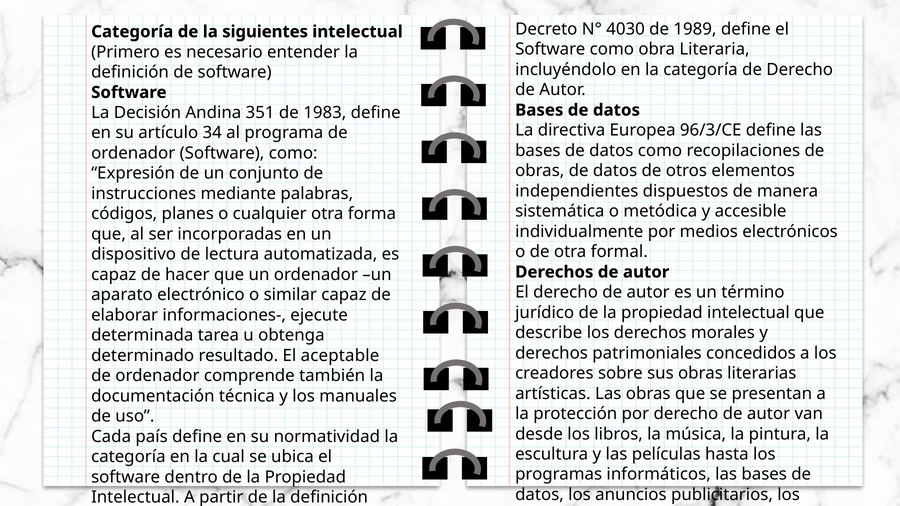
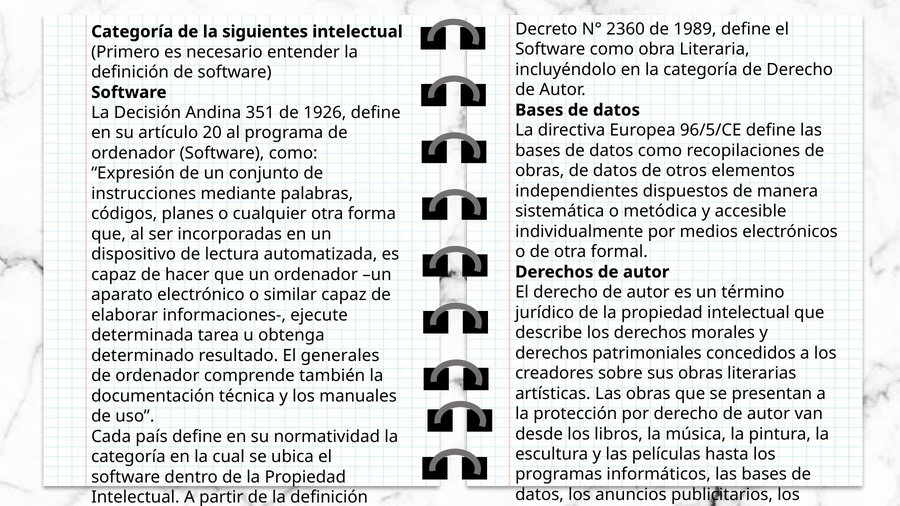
4030: 4030 -> 2360
1983: 1983 -> 1926
96/3/CE: 96/3/CE -> 96/5/CE
34: 34 -> 20
aceptable: aceptable -> generales
